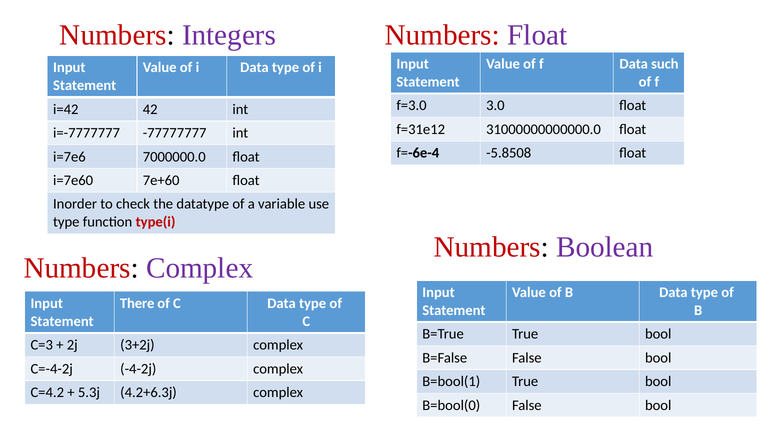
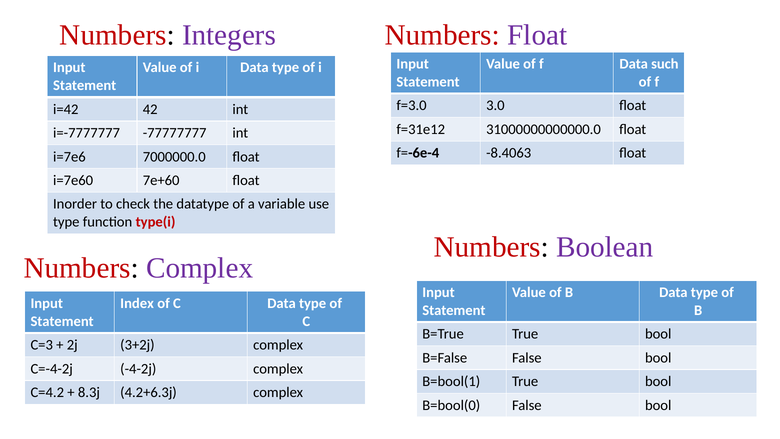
-5.8508: -5.8508 -> -8.4063
There: There -> Index
5.3j: 5.3j -> 8.3j
